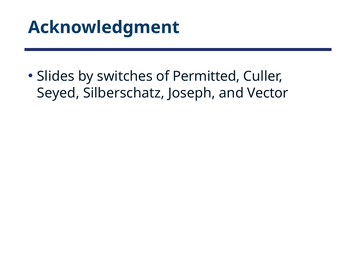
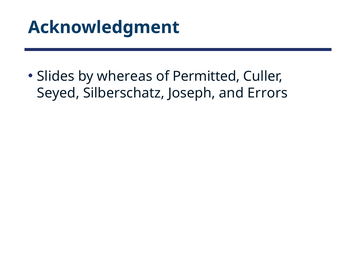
switches: switches -> whereas
Vector: Vector -> Errors
